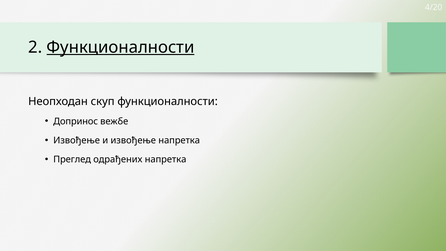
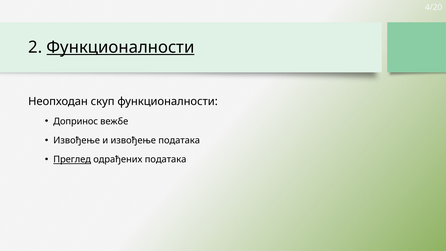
извођење напретка: напретка -> података
Преглед underline: none -> present
одрађених напретка: напретка -> података
